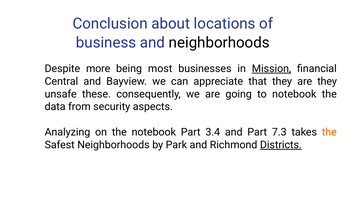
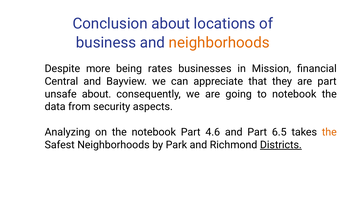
neighborhoods at (219, 43) colour: black -> orange
most: most -> rates
Mission underline: present -> none
are they: they -> part
unsafe these: these -> about
3.4: 3.4 -> 4.6
7.3: 7.3 -> 6.5
